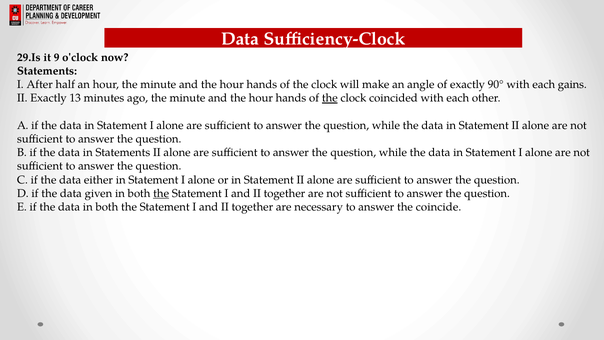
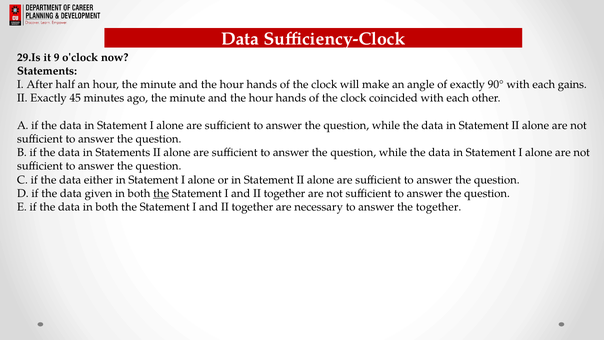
13: 13 -> 45
the at (330, 98) underline: present -> none
the coincide: coincide -> together
